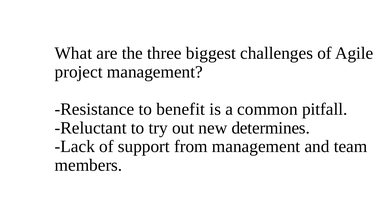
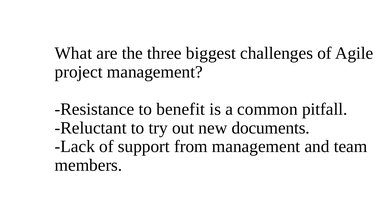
determines: determines -> documents
